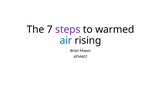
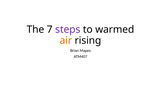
air colour: blue -> orange
